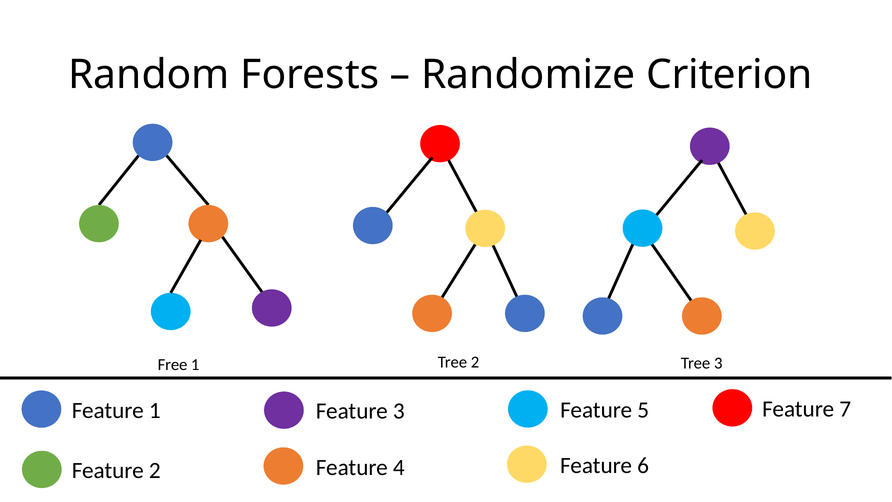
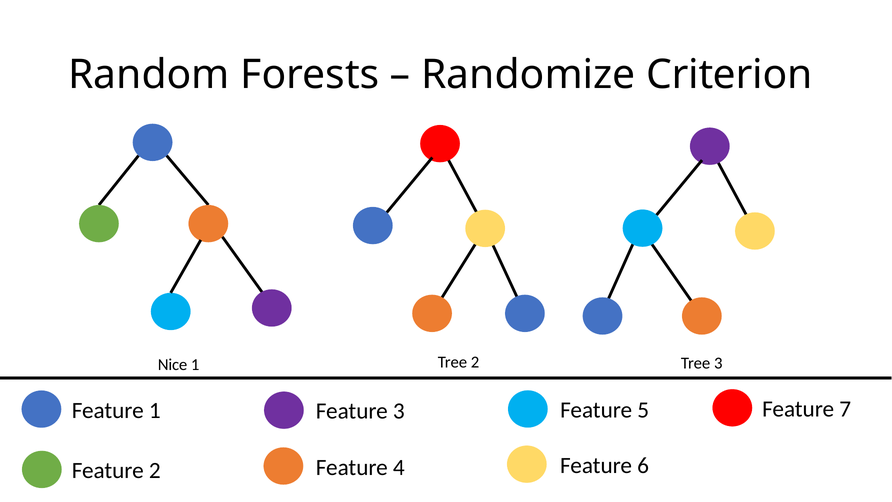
Free: Free -> Nice
